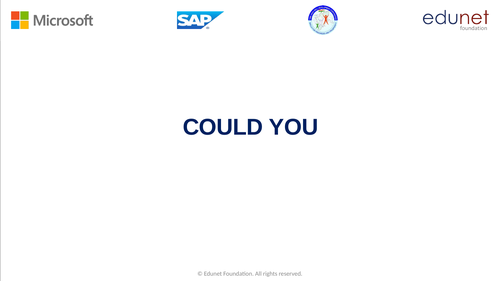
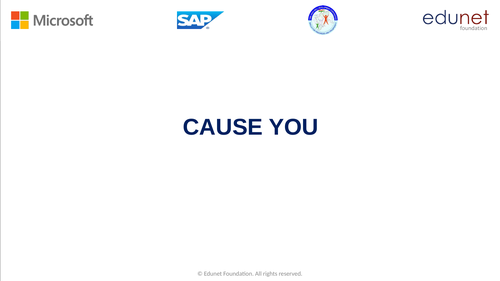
COULD: COULD -> CAUSE
